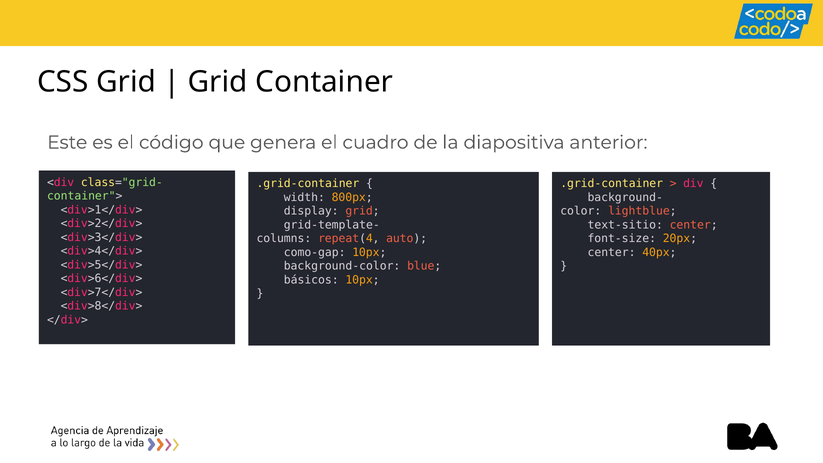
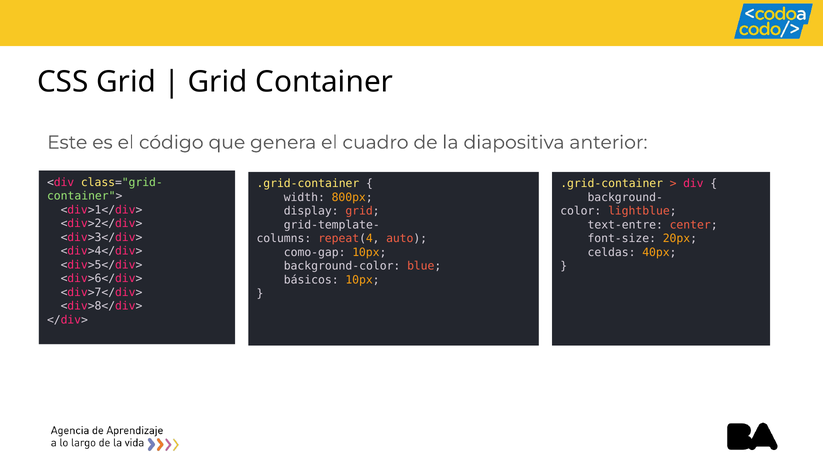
text-sitio: text-sitio -> text-entre
center at (612, 252): center -> celdas
